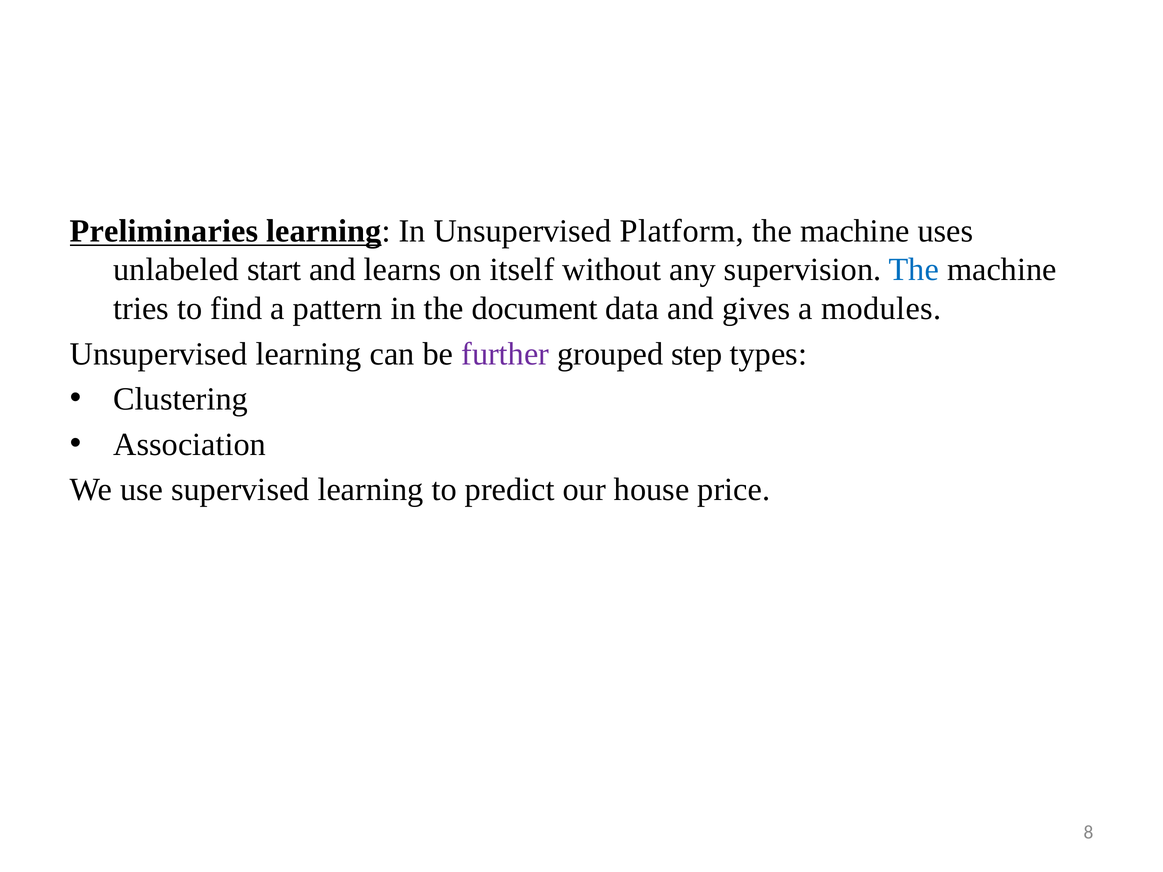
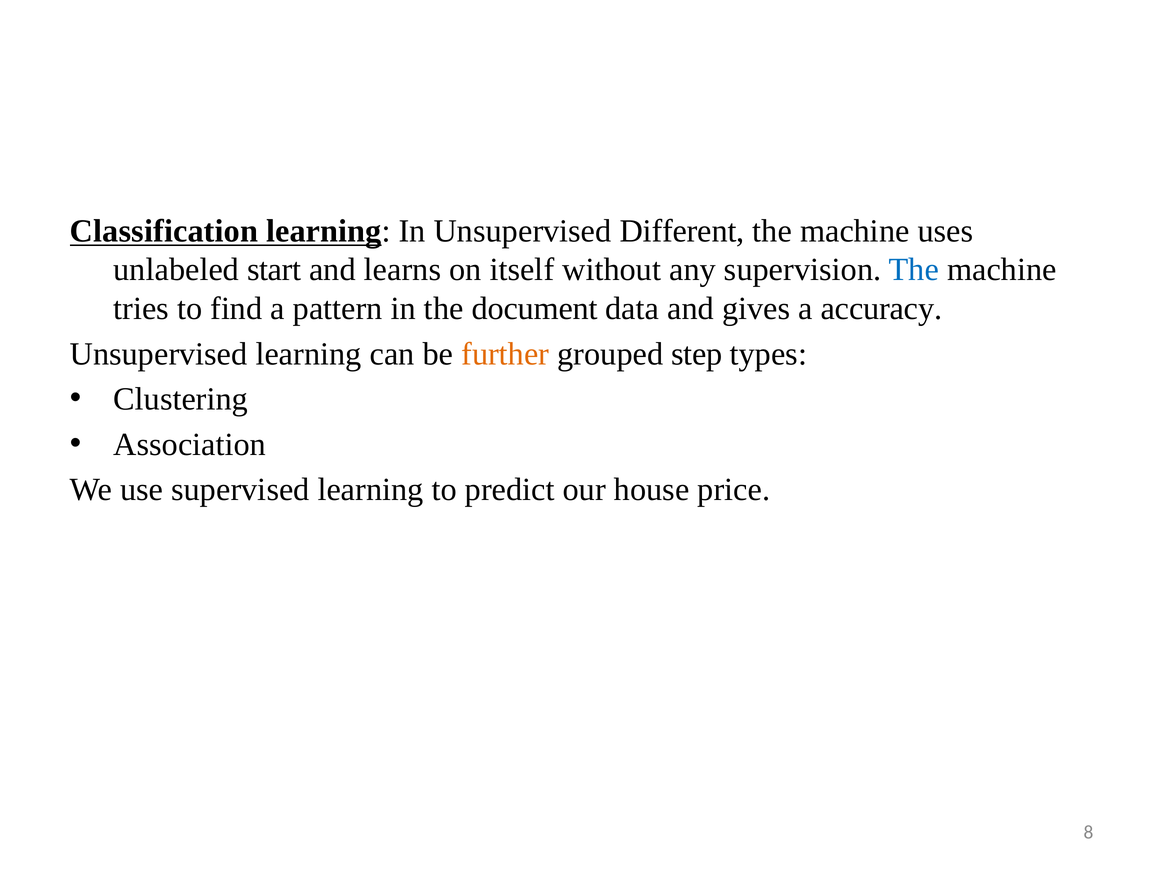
Preliminaries: Preliminaries -> Classification
Platform: Platform -> Different
modules: modules -> accuracy
further colour: purple -> orange
